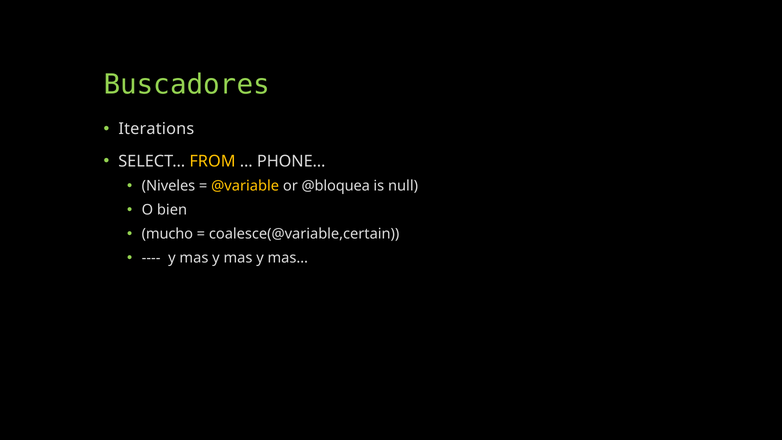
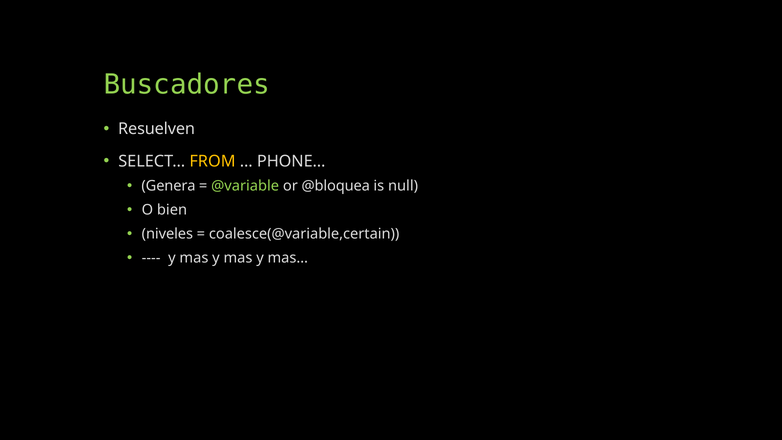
Iterations: Iterations -> Resuelven
Niveles: Niveles -> Genera
@variable colour: yellow -> light green
mucho: mucho -> niveles
